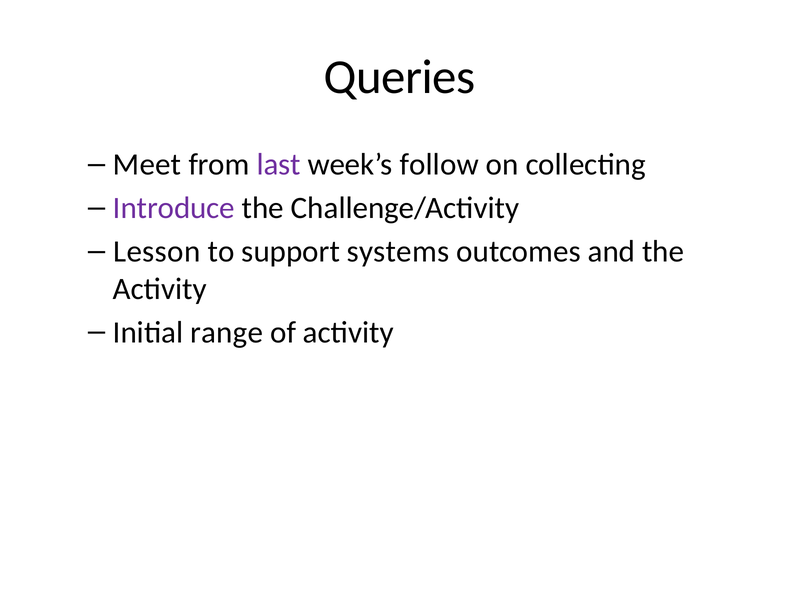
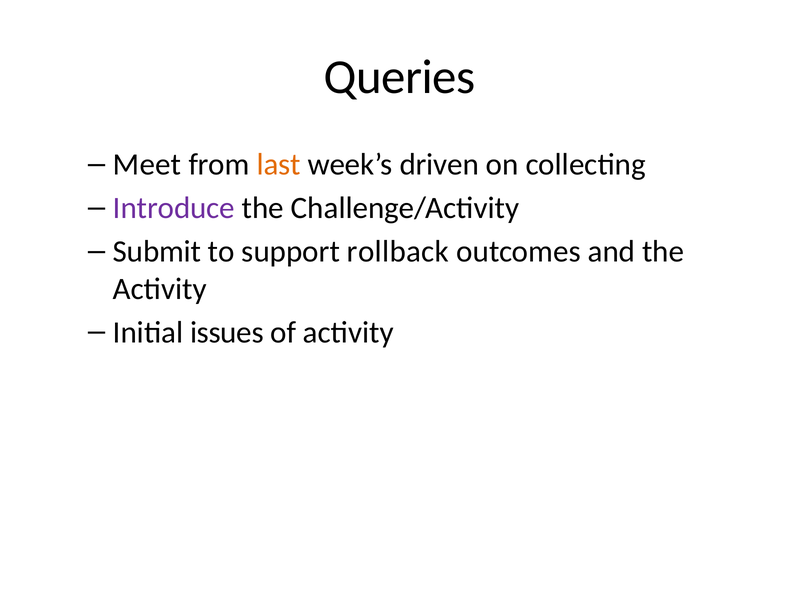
last colour: purple -> orange
follow: follow -> driven
Lesson: Lesson -> Submit
systems: systems -> rollback
range: range -> issues
